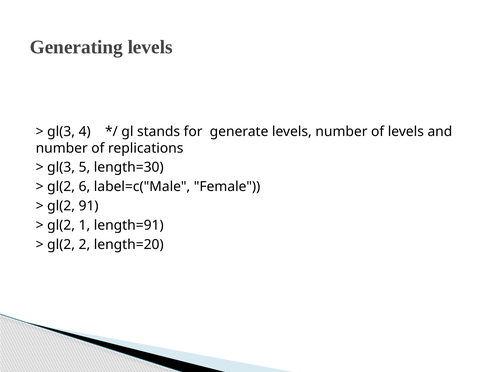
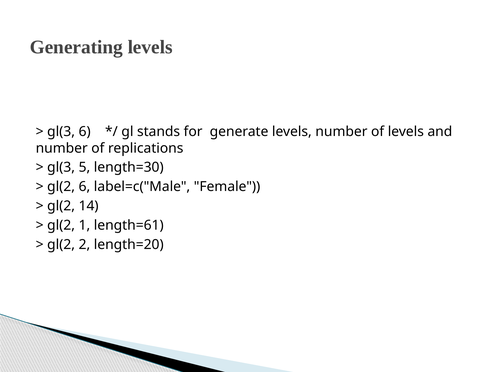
gl(3 4: 4 -> 6
91: 91 -> 14
length=91: length=91 -> length=61
